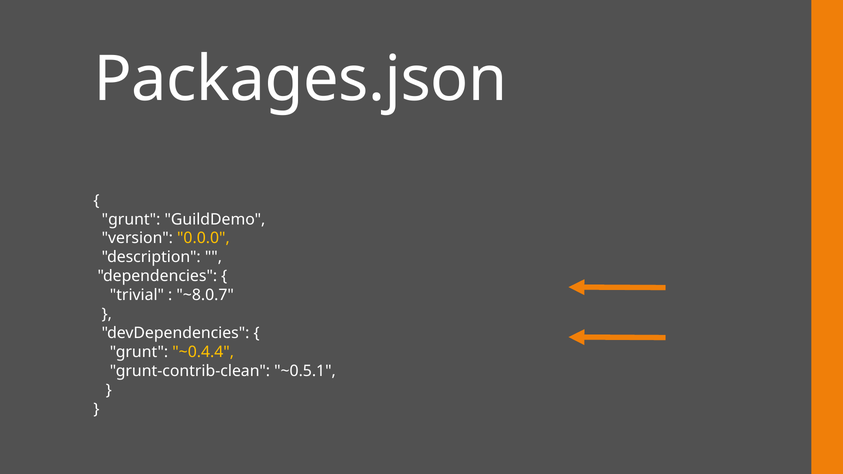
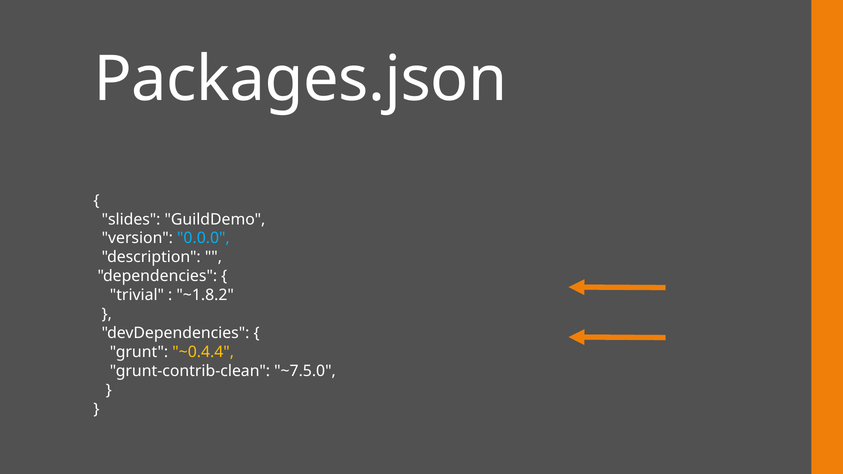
grunt at (131, 219): grunt -> slides
0.0.0 colour: yellow -> light blue
~8.0.7: ~8.0.7 -> ~1.8.2
~0.5.1: ~0.5.1 -> ~7.5.0
